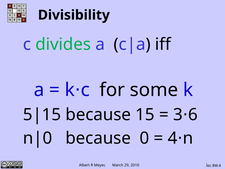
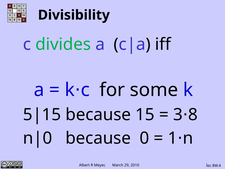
6: 6 -> 8
4: 4 -> 1
